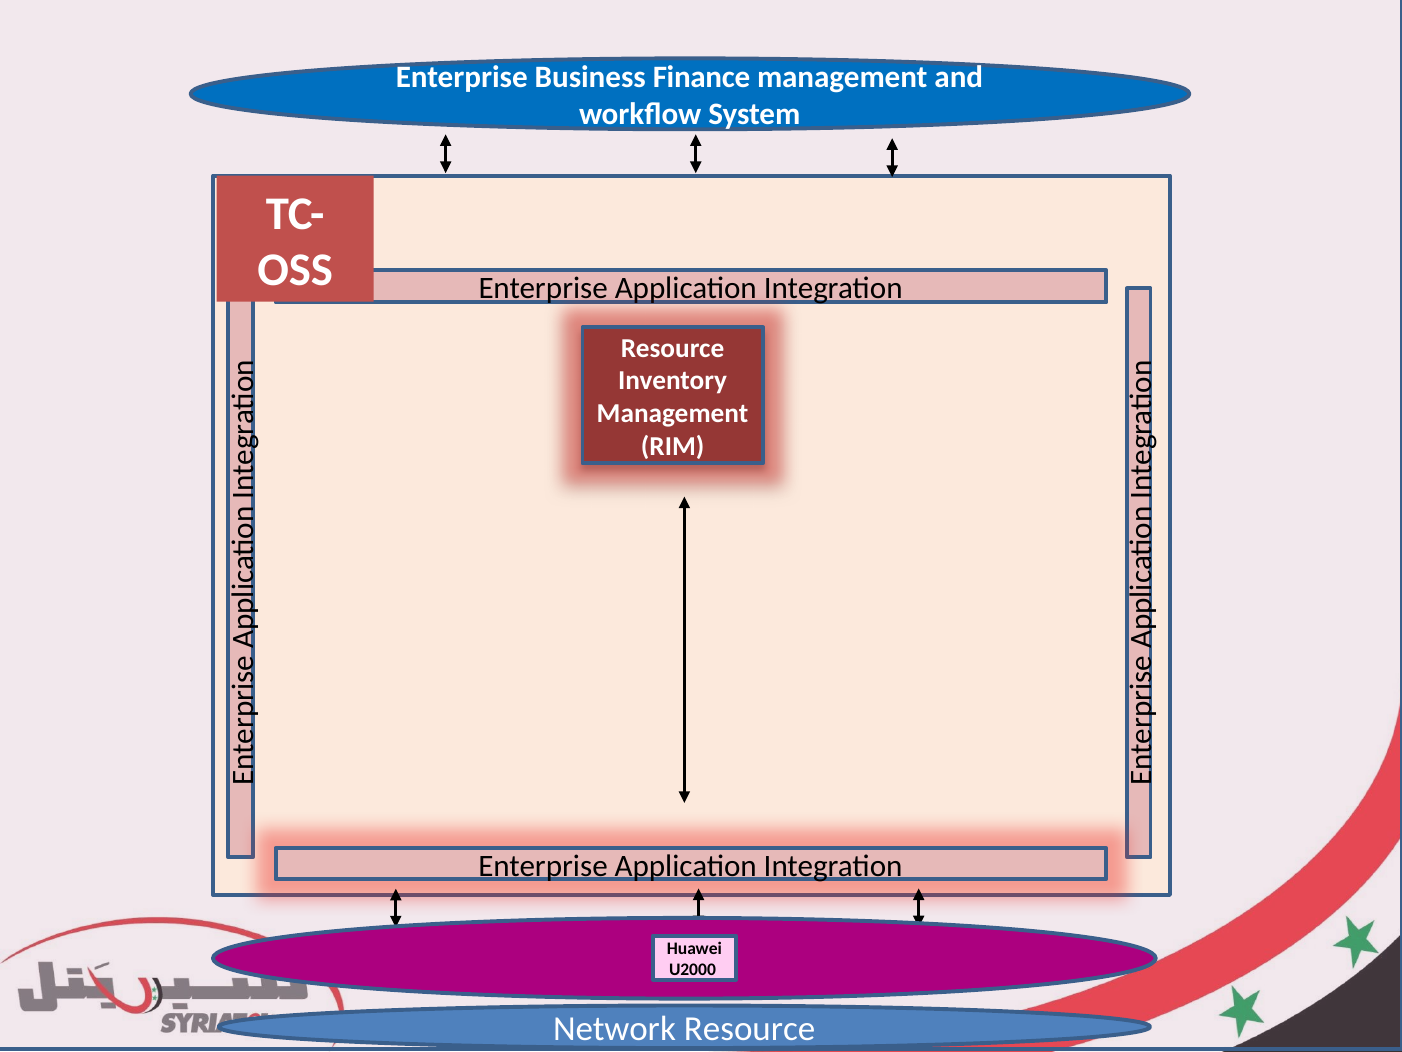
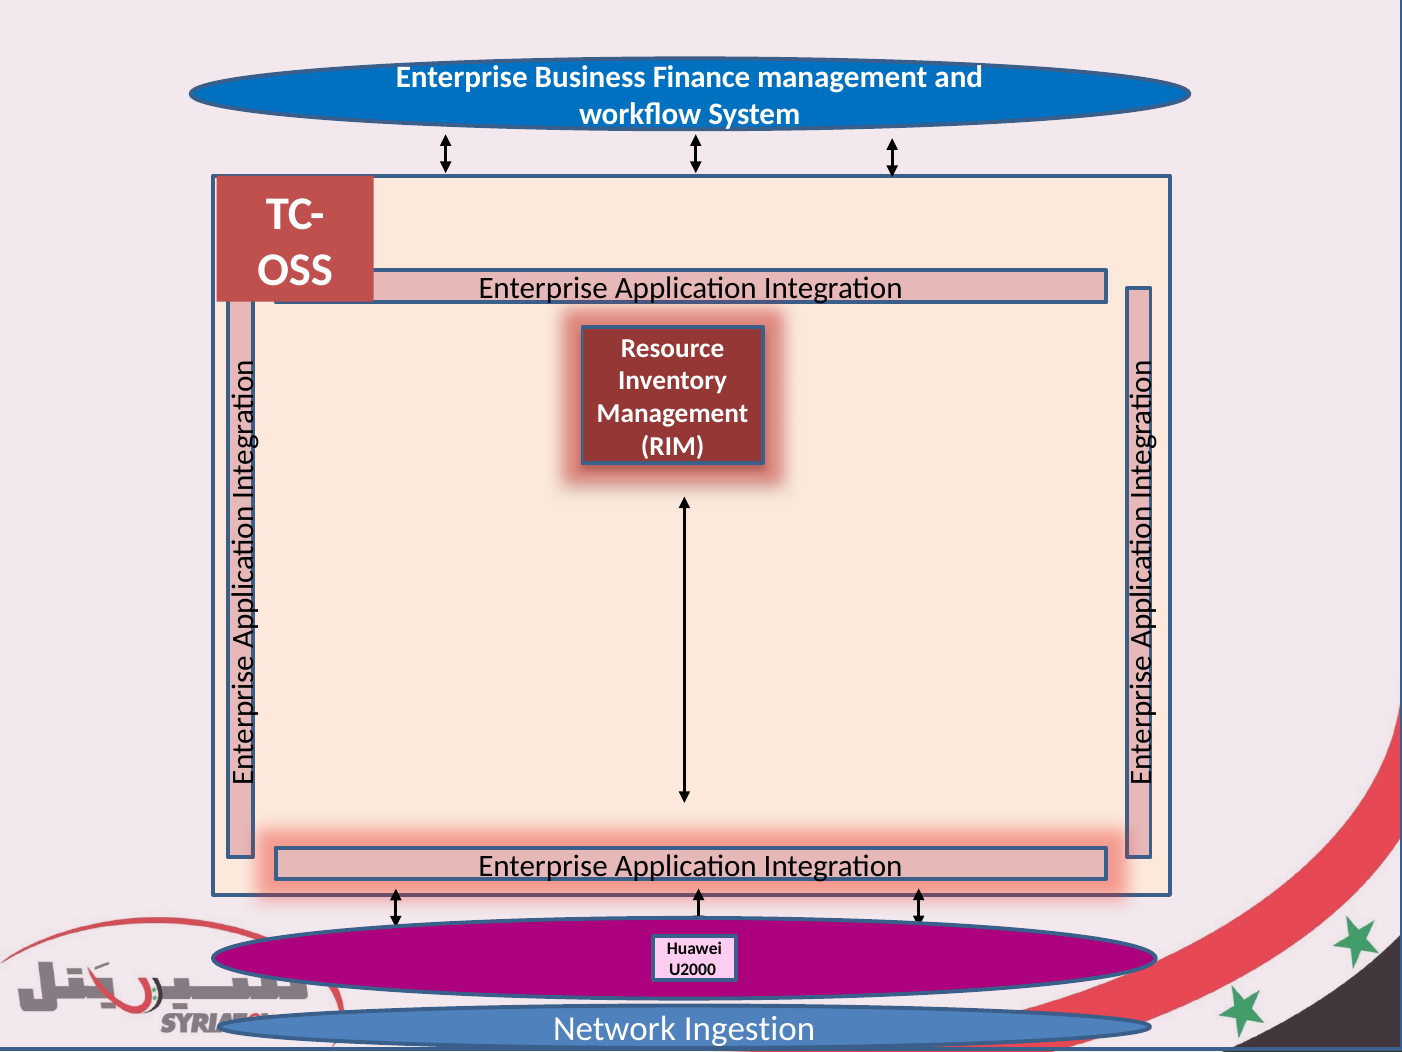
Network Resource: Resource -> Ingestion
